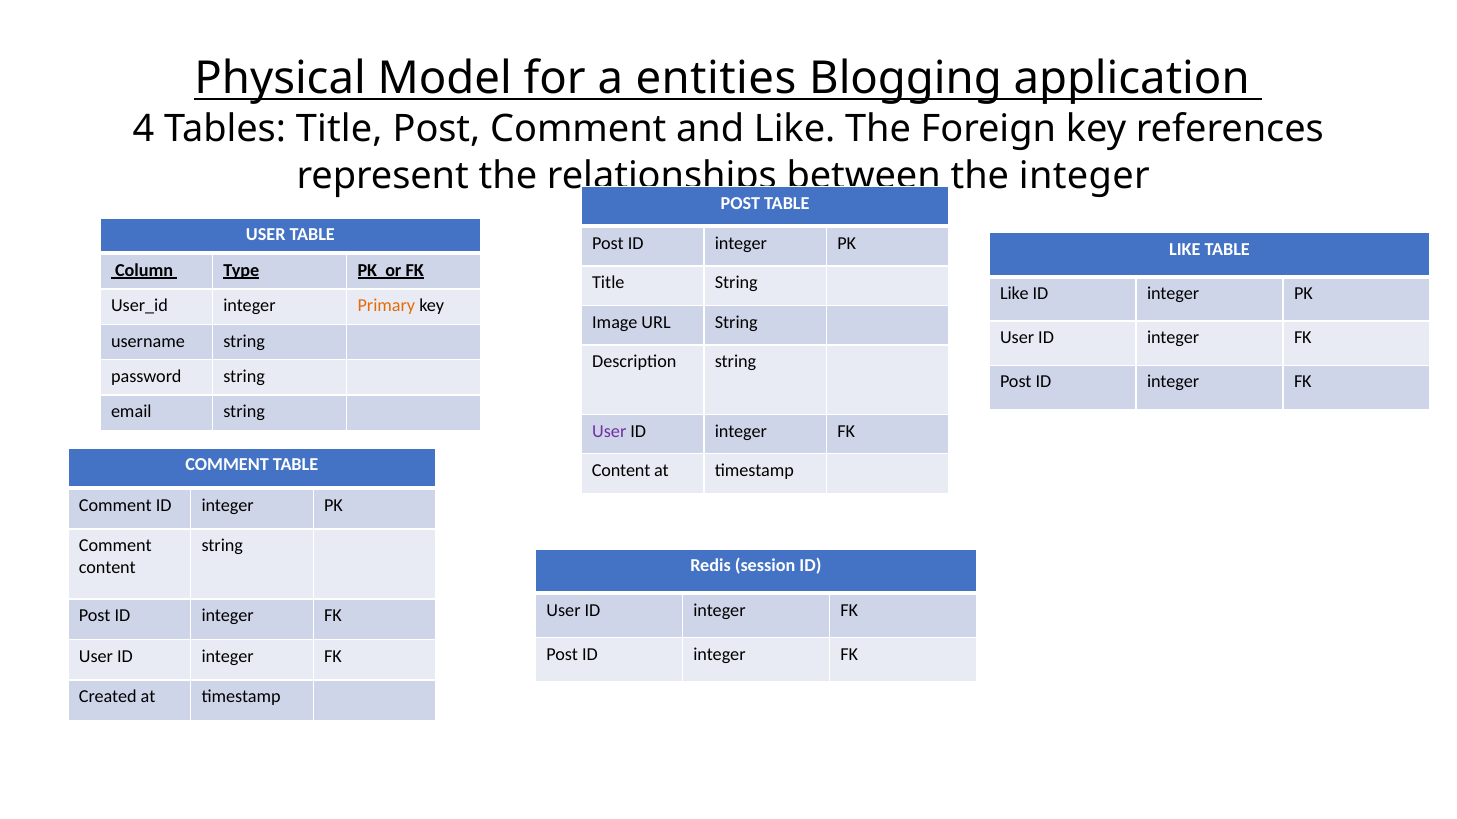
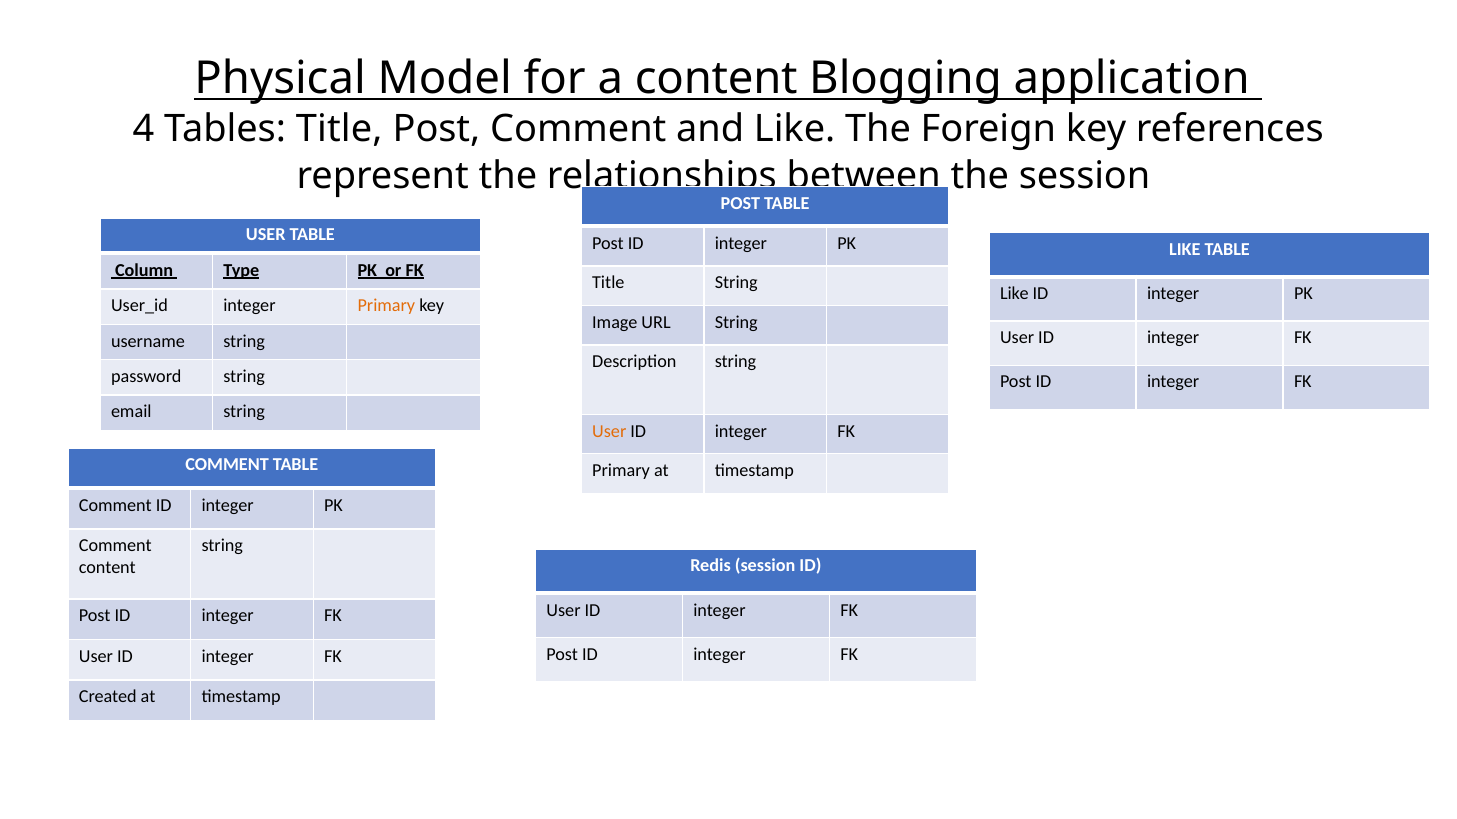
a entities: entities -> content
the integer: integer -> session
User at (609, 431) colour: purple -> orange
Content at (621, 471): Content -> Primary
